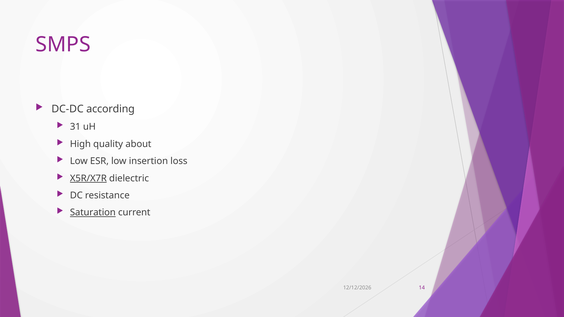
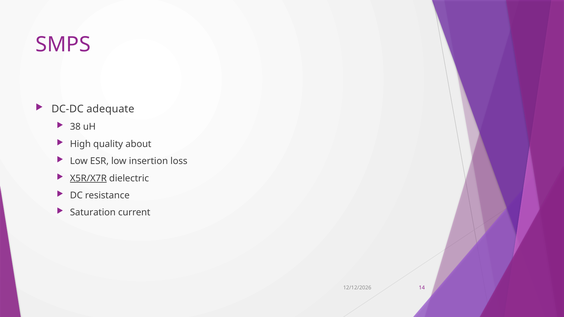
according: according -> adequate
31: 31 -> 38
Saturation underline: present -> none
